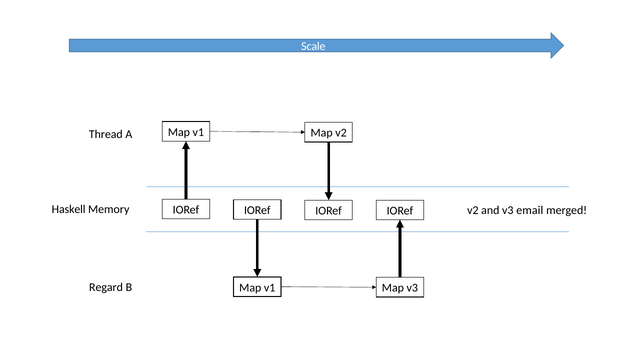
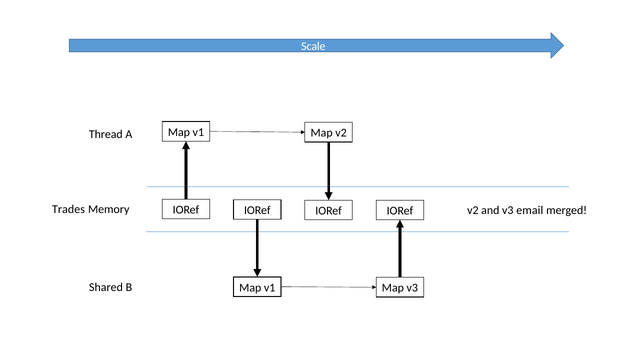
Haskell: Haskell -> Trades
Regard: Regard -> Shared
